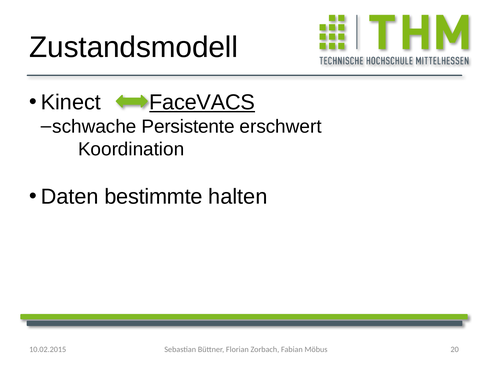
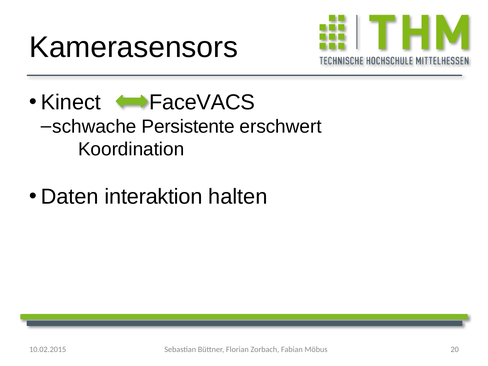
Zustandsmodell: Zustandsmodell -> Kamerasensors
FaceVACS underline: present -> none
bestimmte: bestimmte -> interaktion
